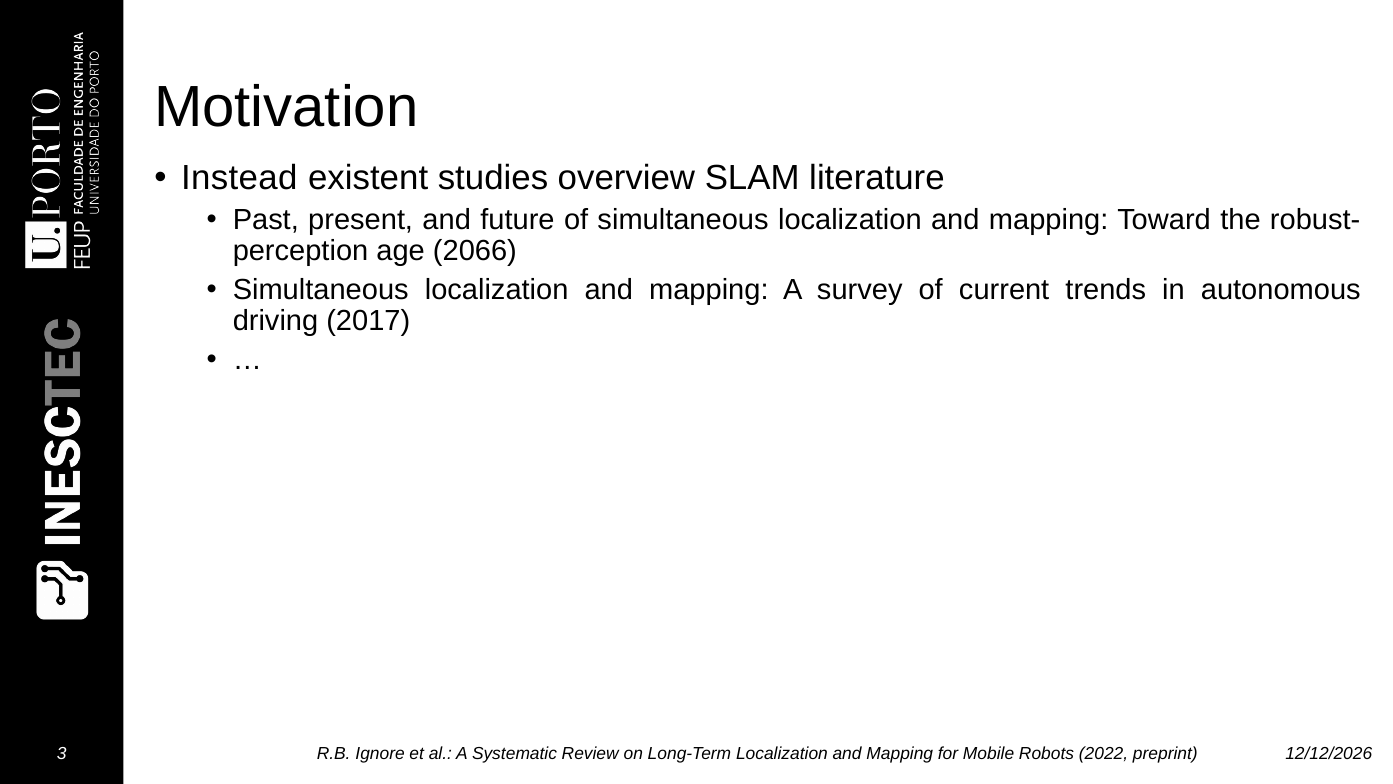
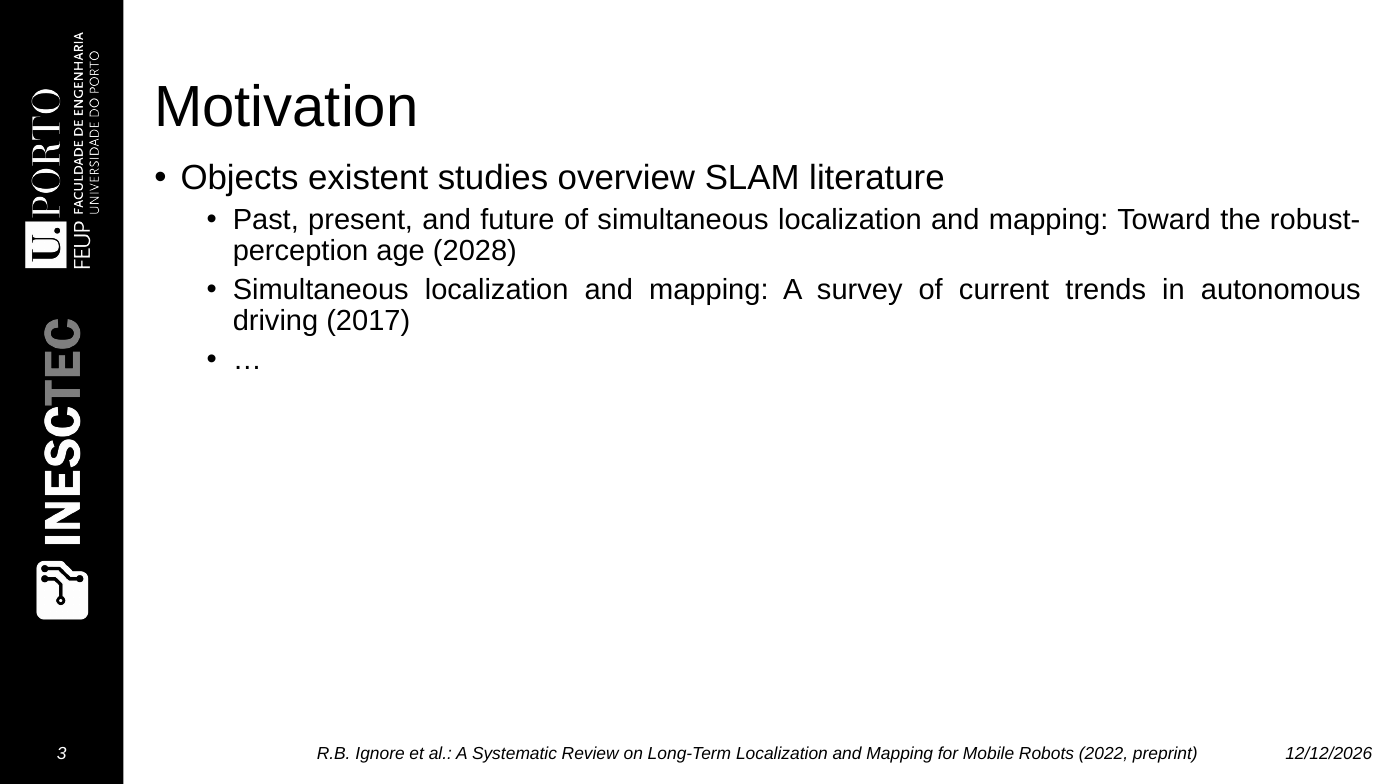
Instead: Instead -> Objects
2066: 2066 -> 2028
